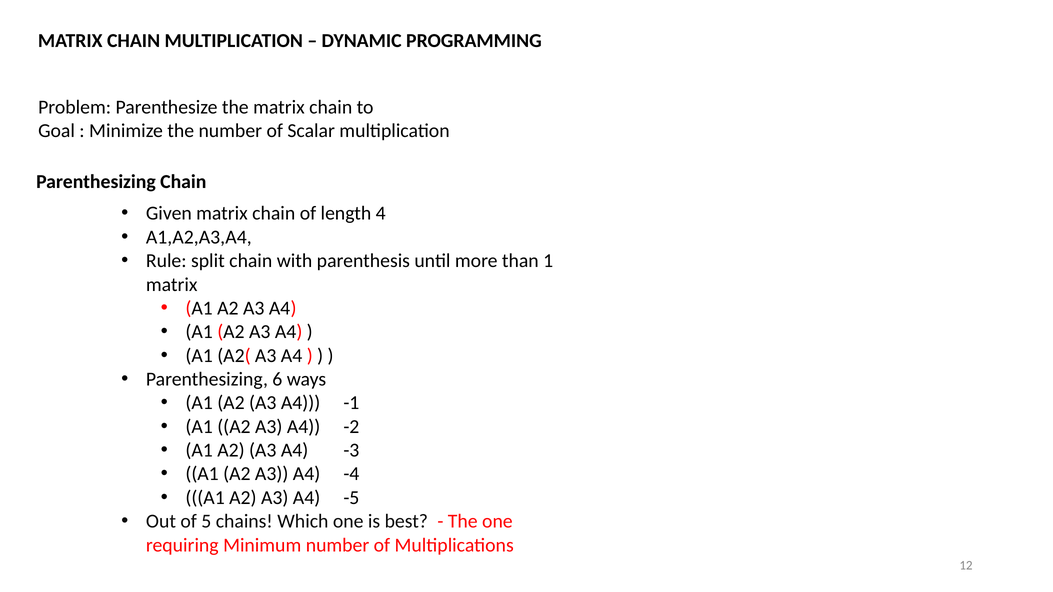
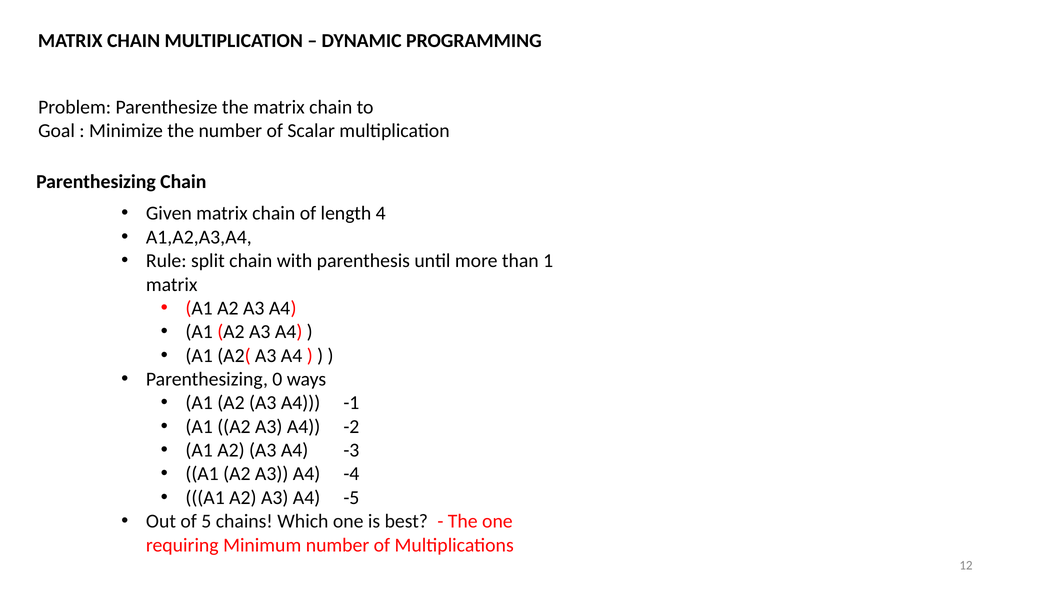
6: 6 -> 0
